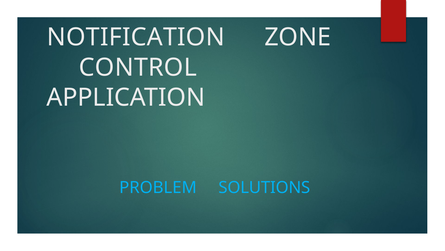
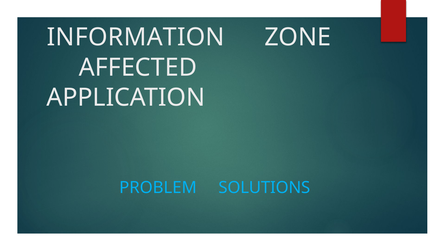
NOTIFICATION: NOTIFICATION -> INFORMATION
CONTROL: CONTROL -> AFFECTED
